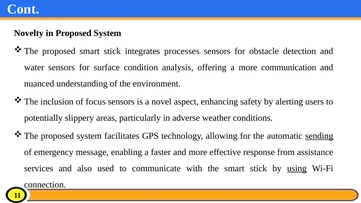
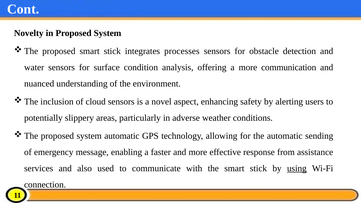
focus: focus -> cloud
system facilitates: facilitates -> automatic
sending underline: present -> none
